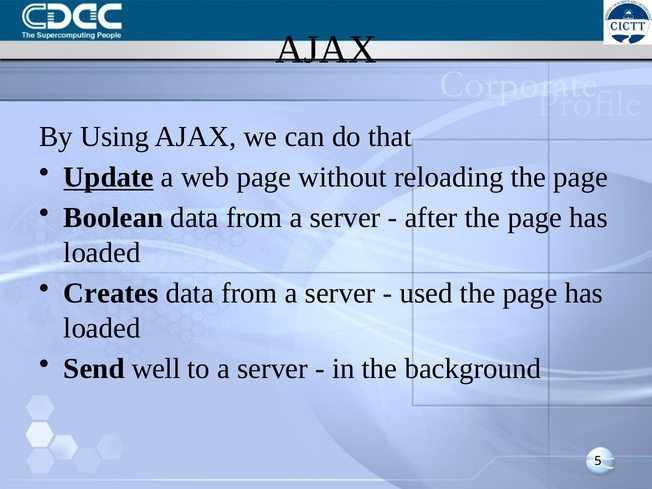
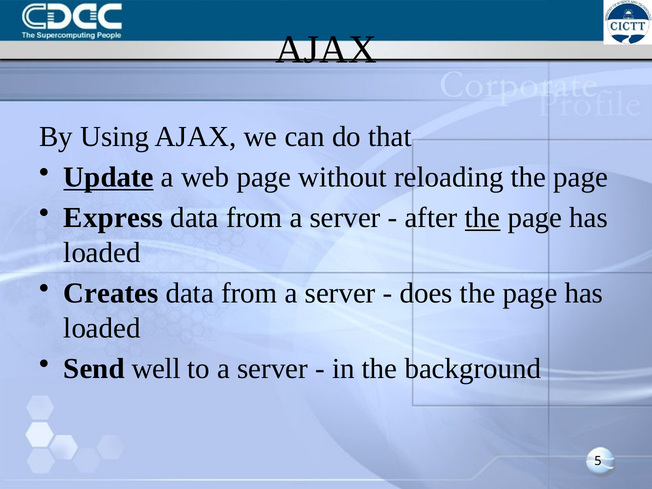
Boolean: Boolean -> Express
the at (483, 218) underline: none -> present
used: used -> does
